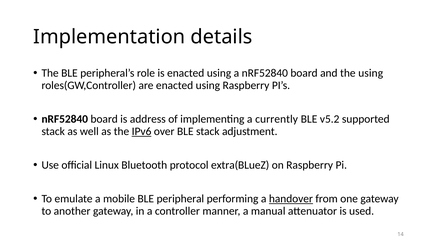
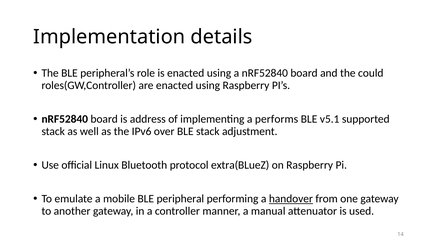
the using: using -> could
currently: currently -> performs
v5.2: v5.2 -> v5.1
IPv6 underline: present -> none
